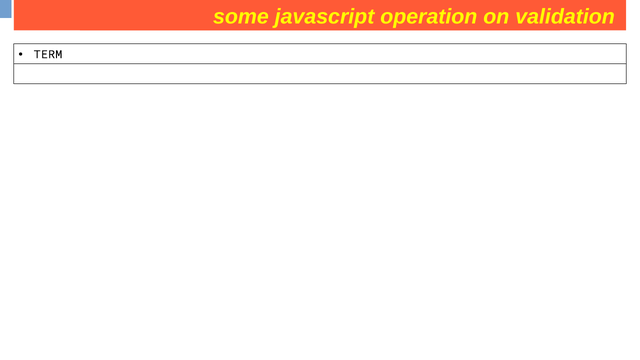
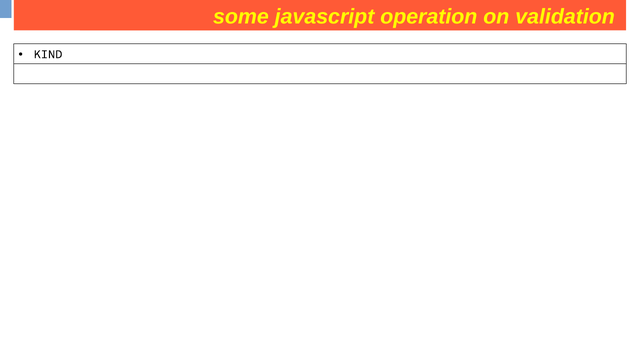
TERM: TERM -> KIND
